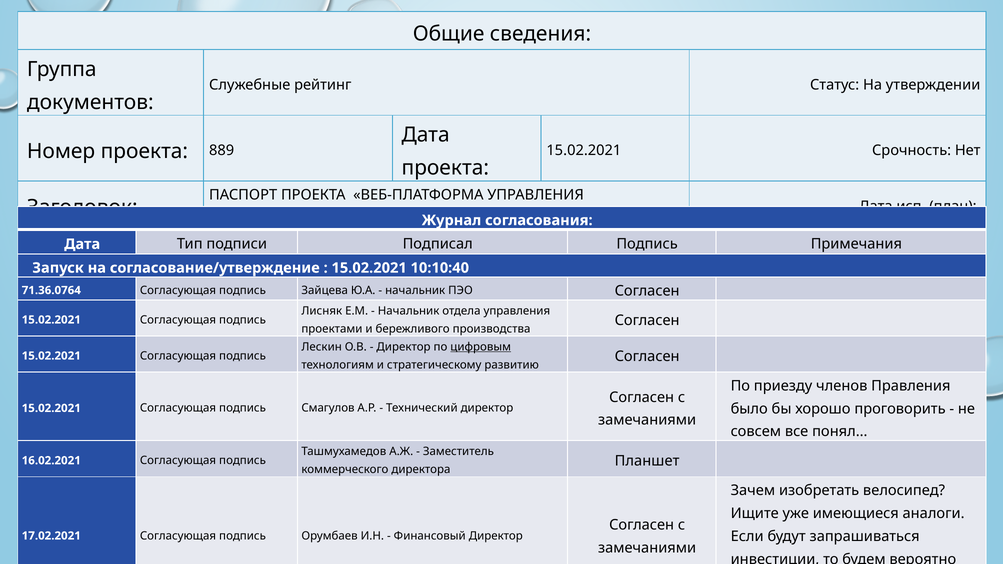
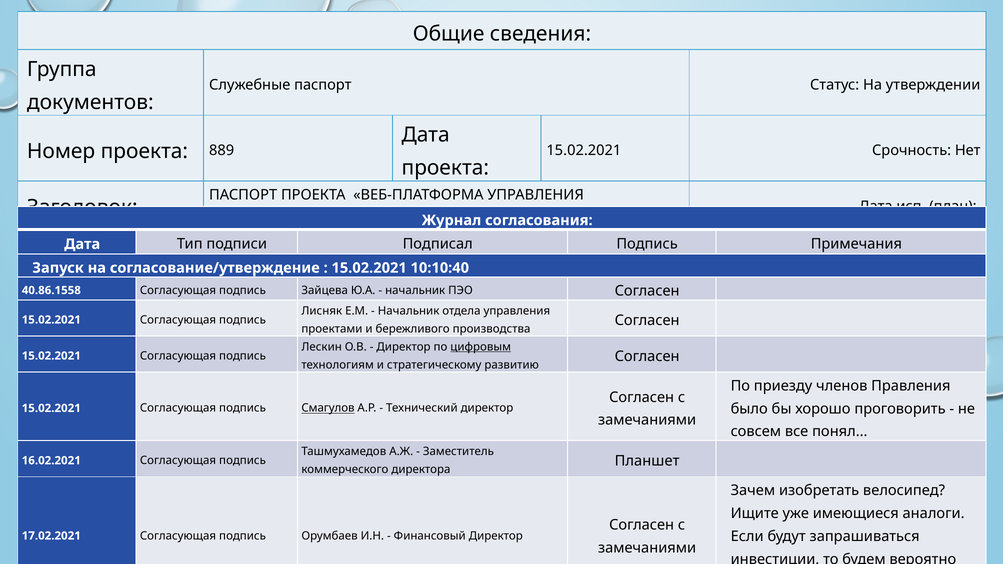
Служебные рейтинг: рейтинг -> паспорт
71.36.0764: 71.36.0764 -> 40.86.1558
Смагулов underline: none -> present
